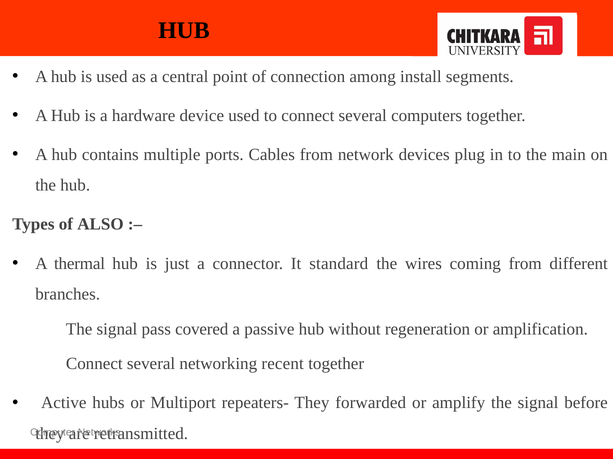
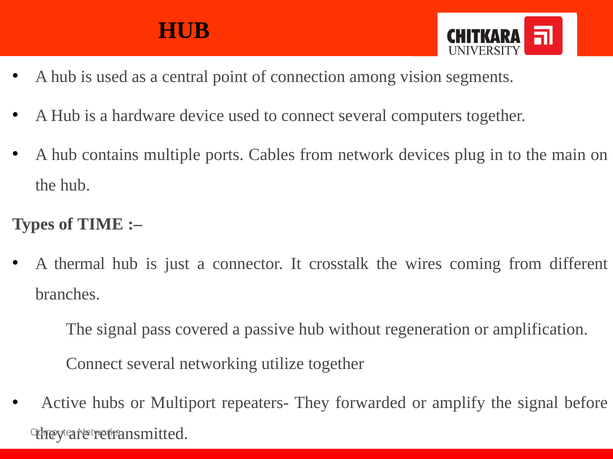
install: install -> vision
ALSO: ALSO -> TIME
standard: standard -> crosstalk
recent: recent -> utilize
